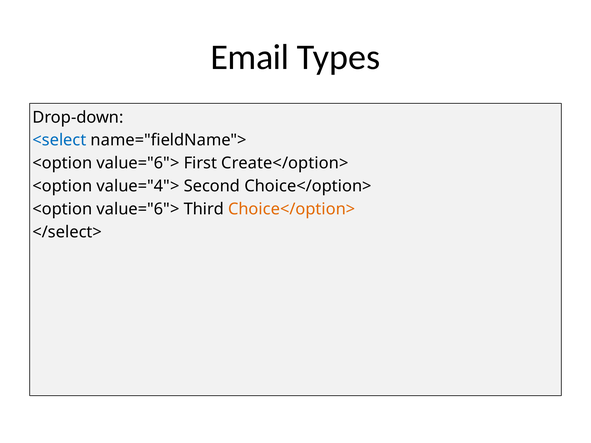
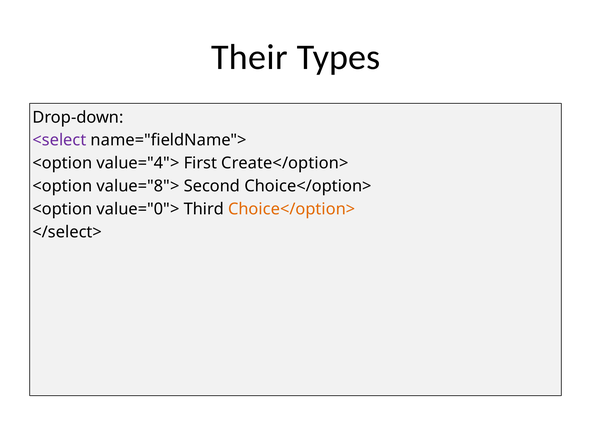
Email: Email -> Their
<select colour: blue -> purple
value="6"> at (138, 163): value="6"> -> value="4">
value="4">: value="4"> -> value="8">
value="6"> at (138, 209): value="6"> -> value="0">
